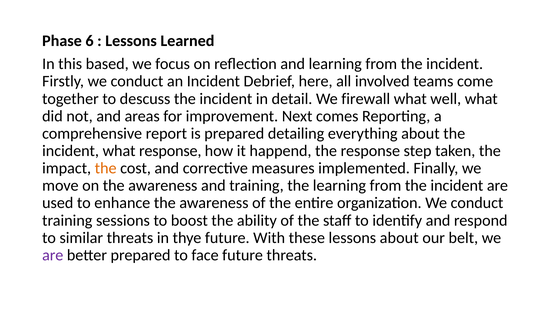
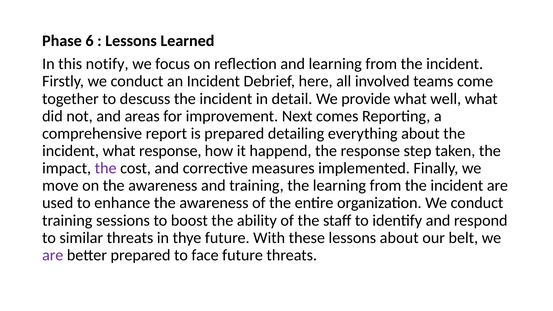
based: based -> notify
firewall: firewall -> provide
the at (106, 168) colour: orange -> purple
